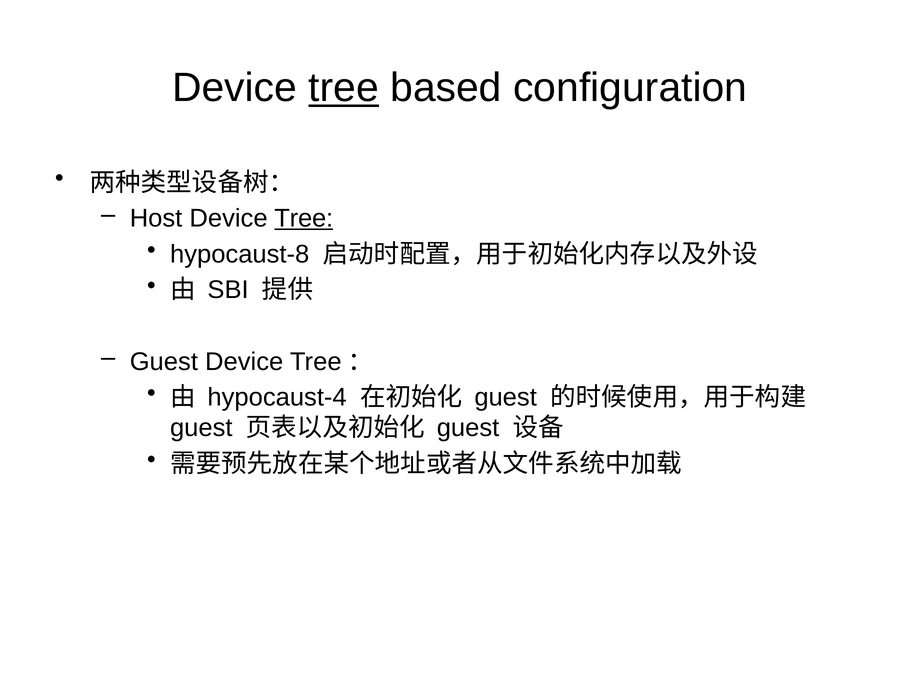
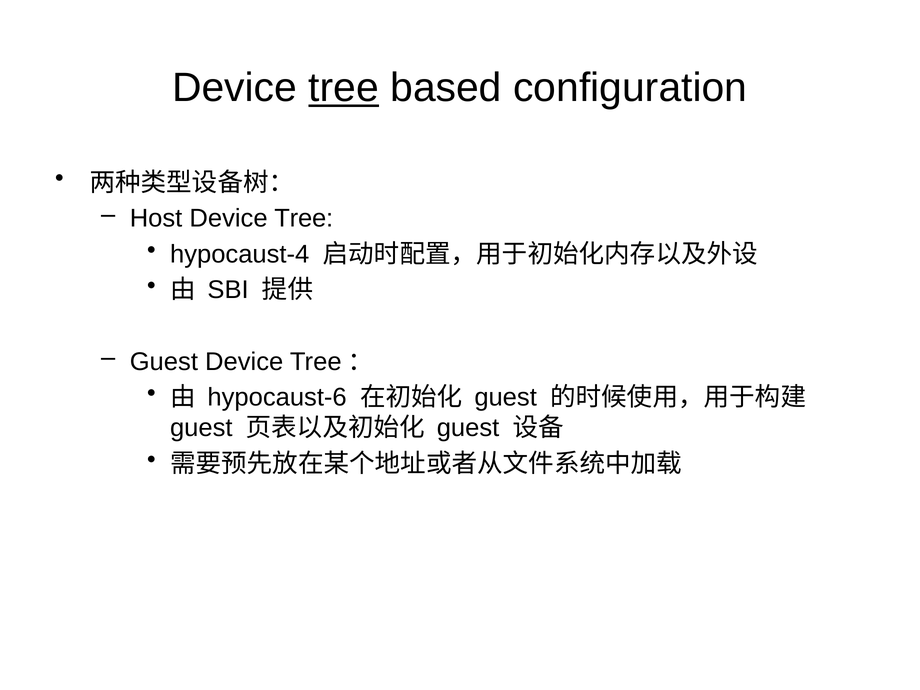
Tree at (304, 218) underline: present -> none
hypocaust-8: hypocaust-8 -> hypocaust-4
hypocaust-4: hypocaust-4 -> hypocaust-6
